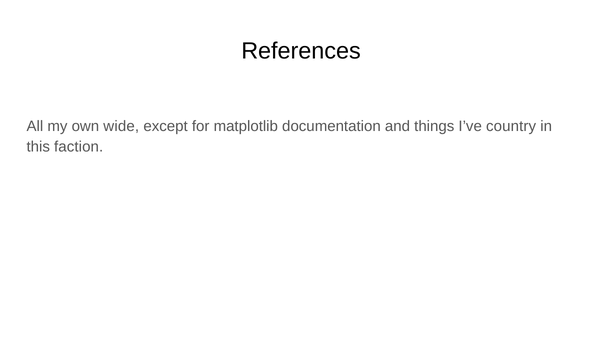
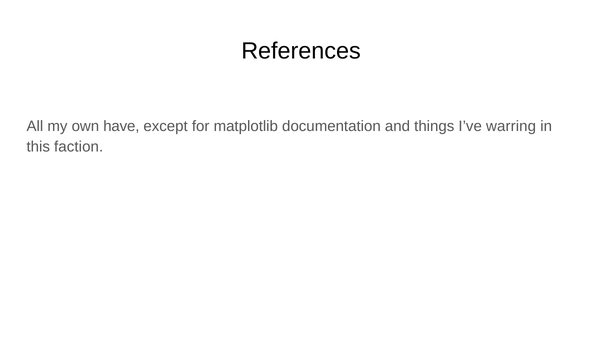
wide: wide -> have
country: country -> warring
